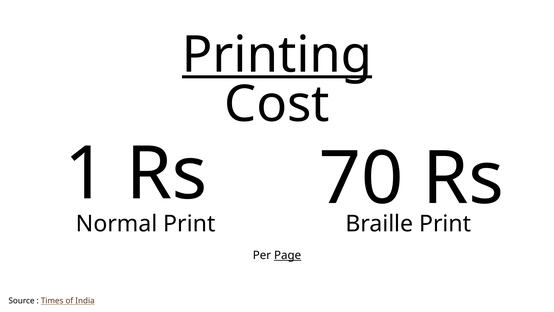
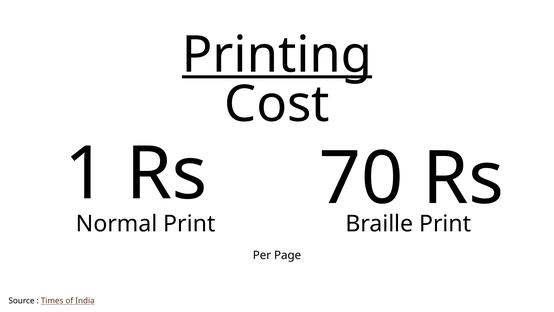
Page underline: present -> none
